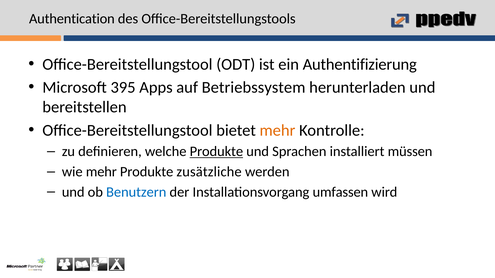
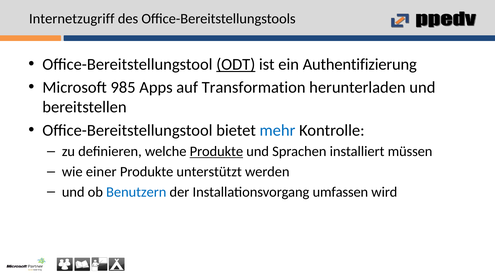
Authentication: Authentication -> Internetzugriff
ODT underline: none -> present
395: 395 -> 985
Betriebssystem: Betriebssystem -> Transformation
mehr at (277, 130) colour: orange -> blue
wie mehr: mehr -> einer
zusätzliche: zusätzliche -> unterstützt
